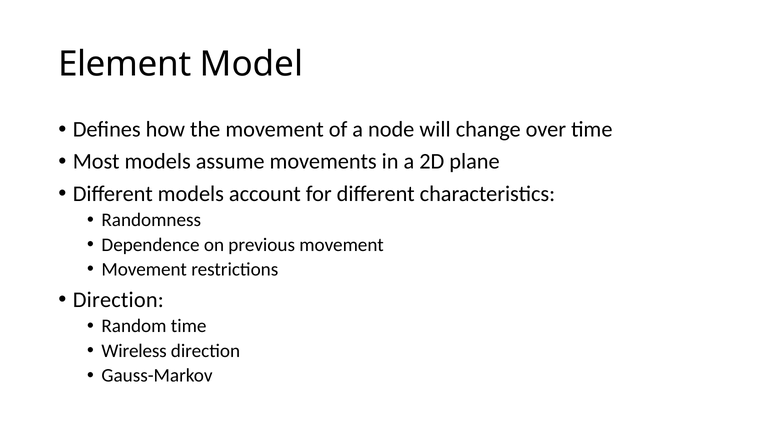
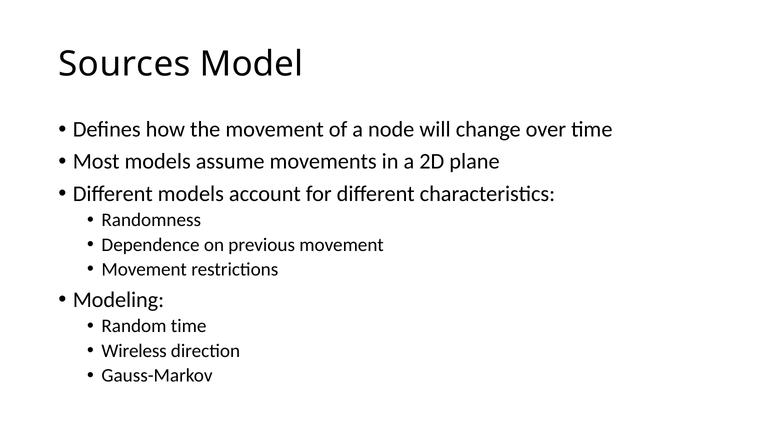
Element: Element -> Sources
Direction at (118, 300): Direction -> Modeling
